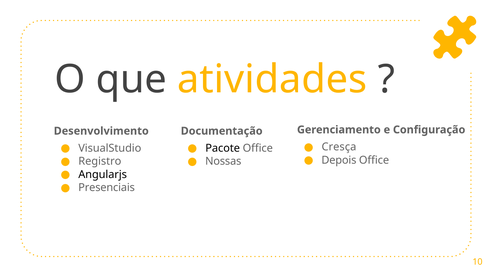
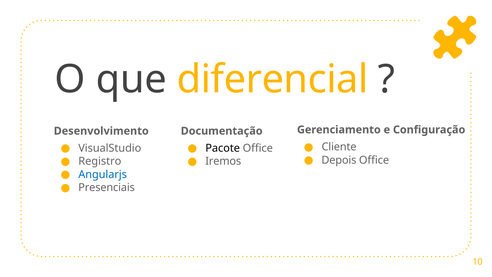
atividades: atividades -> diferencial
Cresça: Cresça -> Cliente
Nossas: Nossas -> Iremos
Angularjs colour: black -> blue
